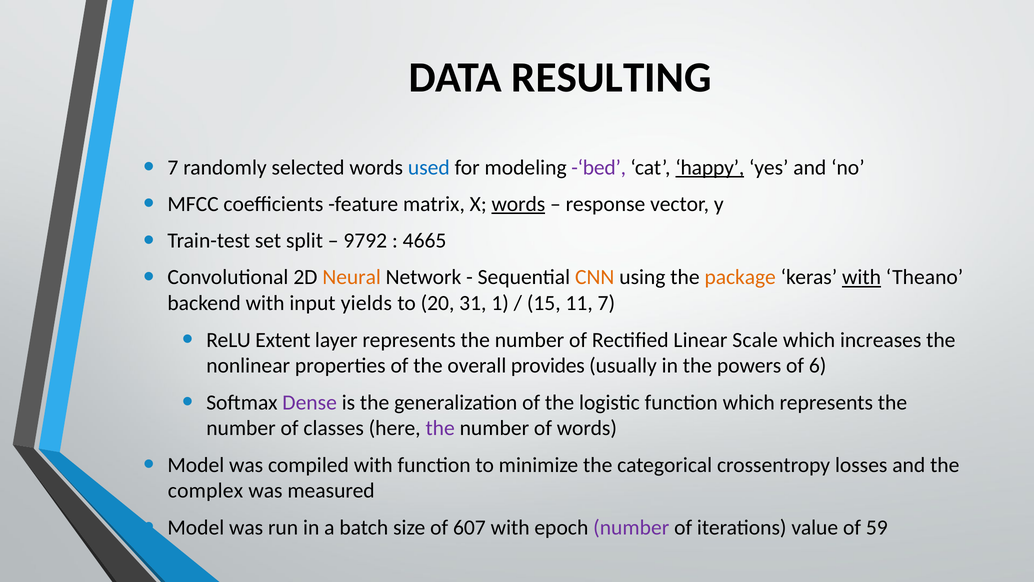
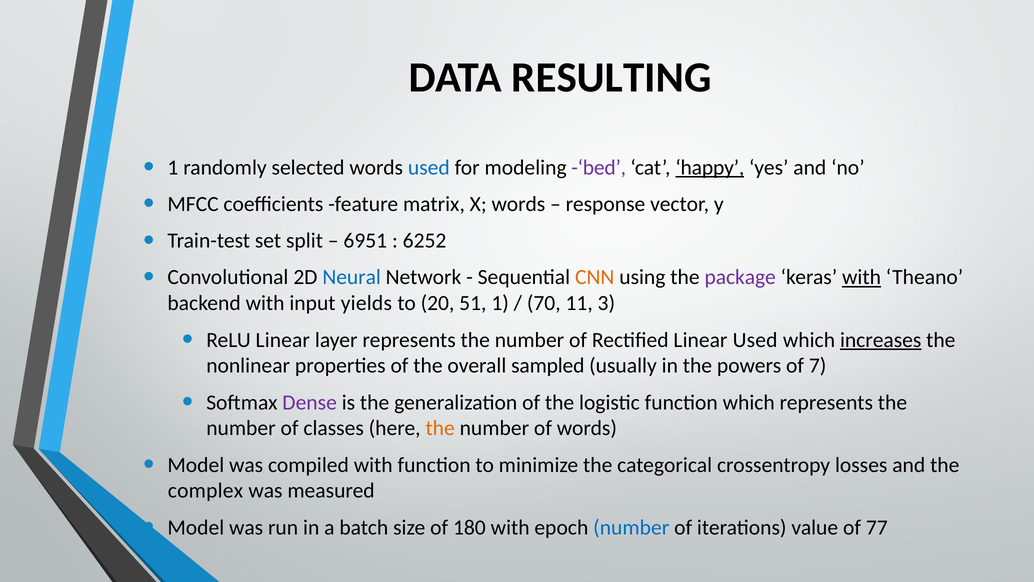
7 at (173, 167): 7 -> 1
words at (518, 204) underline: present -> none
9792: 9792 -> 6951
4665: 4665 -> 6252
Neural colour: orange -> blue
package colour: orange -> purple
31: 31 -> 51
15: 15 -> 70
11 7: 7 -> 3
ReLU Extent: Extent -> Linear
Linear Scale: Scale -> Used
increases underline: none -> present
provides: provides -> sampled
6: 6 -> 7
the at (440, 428) colour: purple -> orange
607: 607 -> 180
number at (631, 527) colour: purple -> blue
59: 59 -> 77
